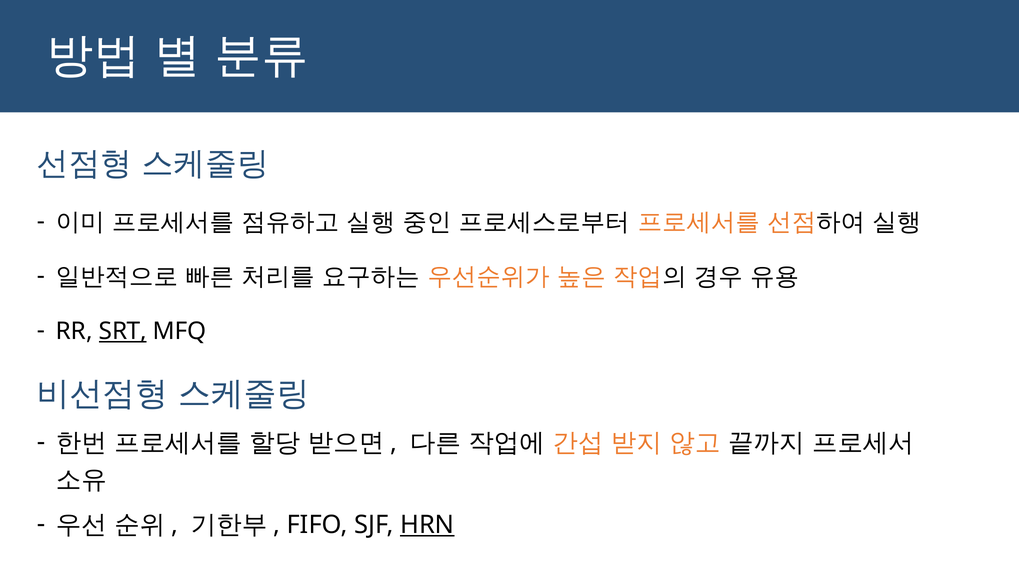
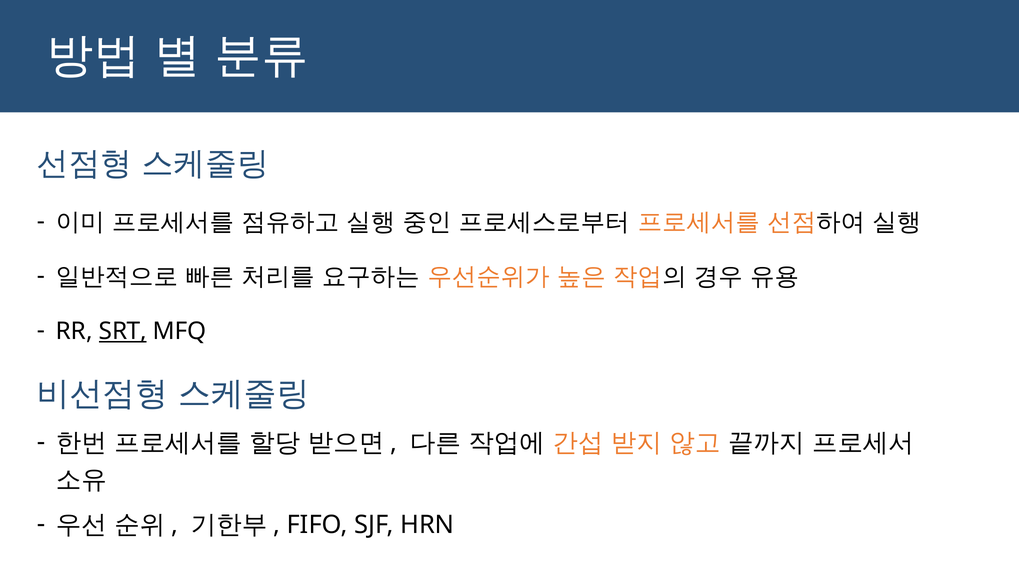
HRN underline: present -> none
